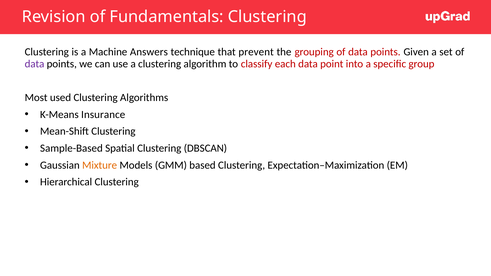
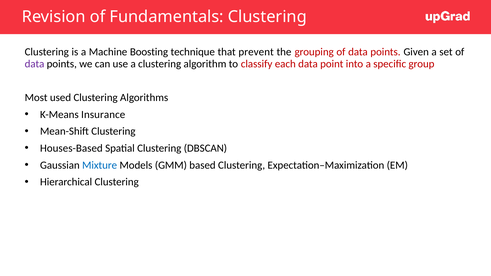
Answers: Answers -> Boosting
Sample-Based: Sample-Based -> Houses-Based
Mixture colour: orange -> blue
